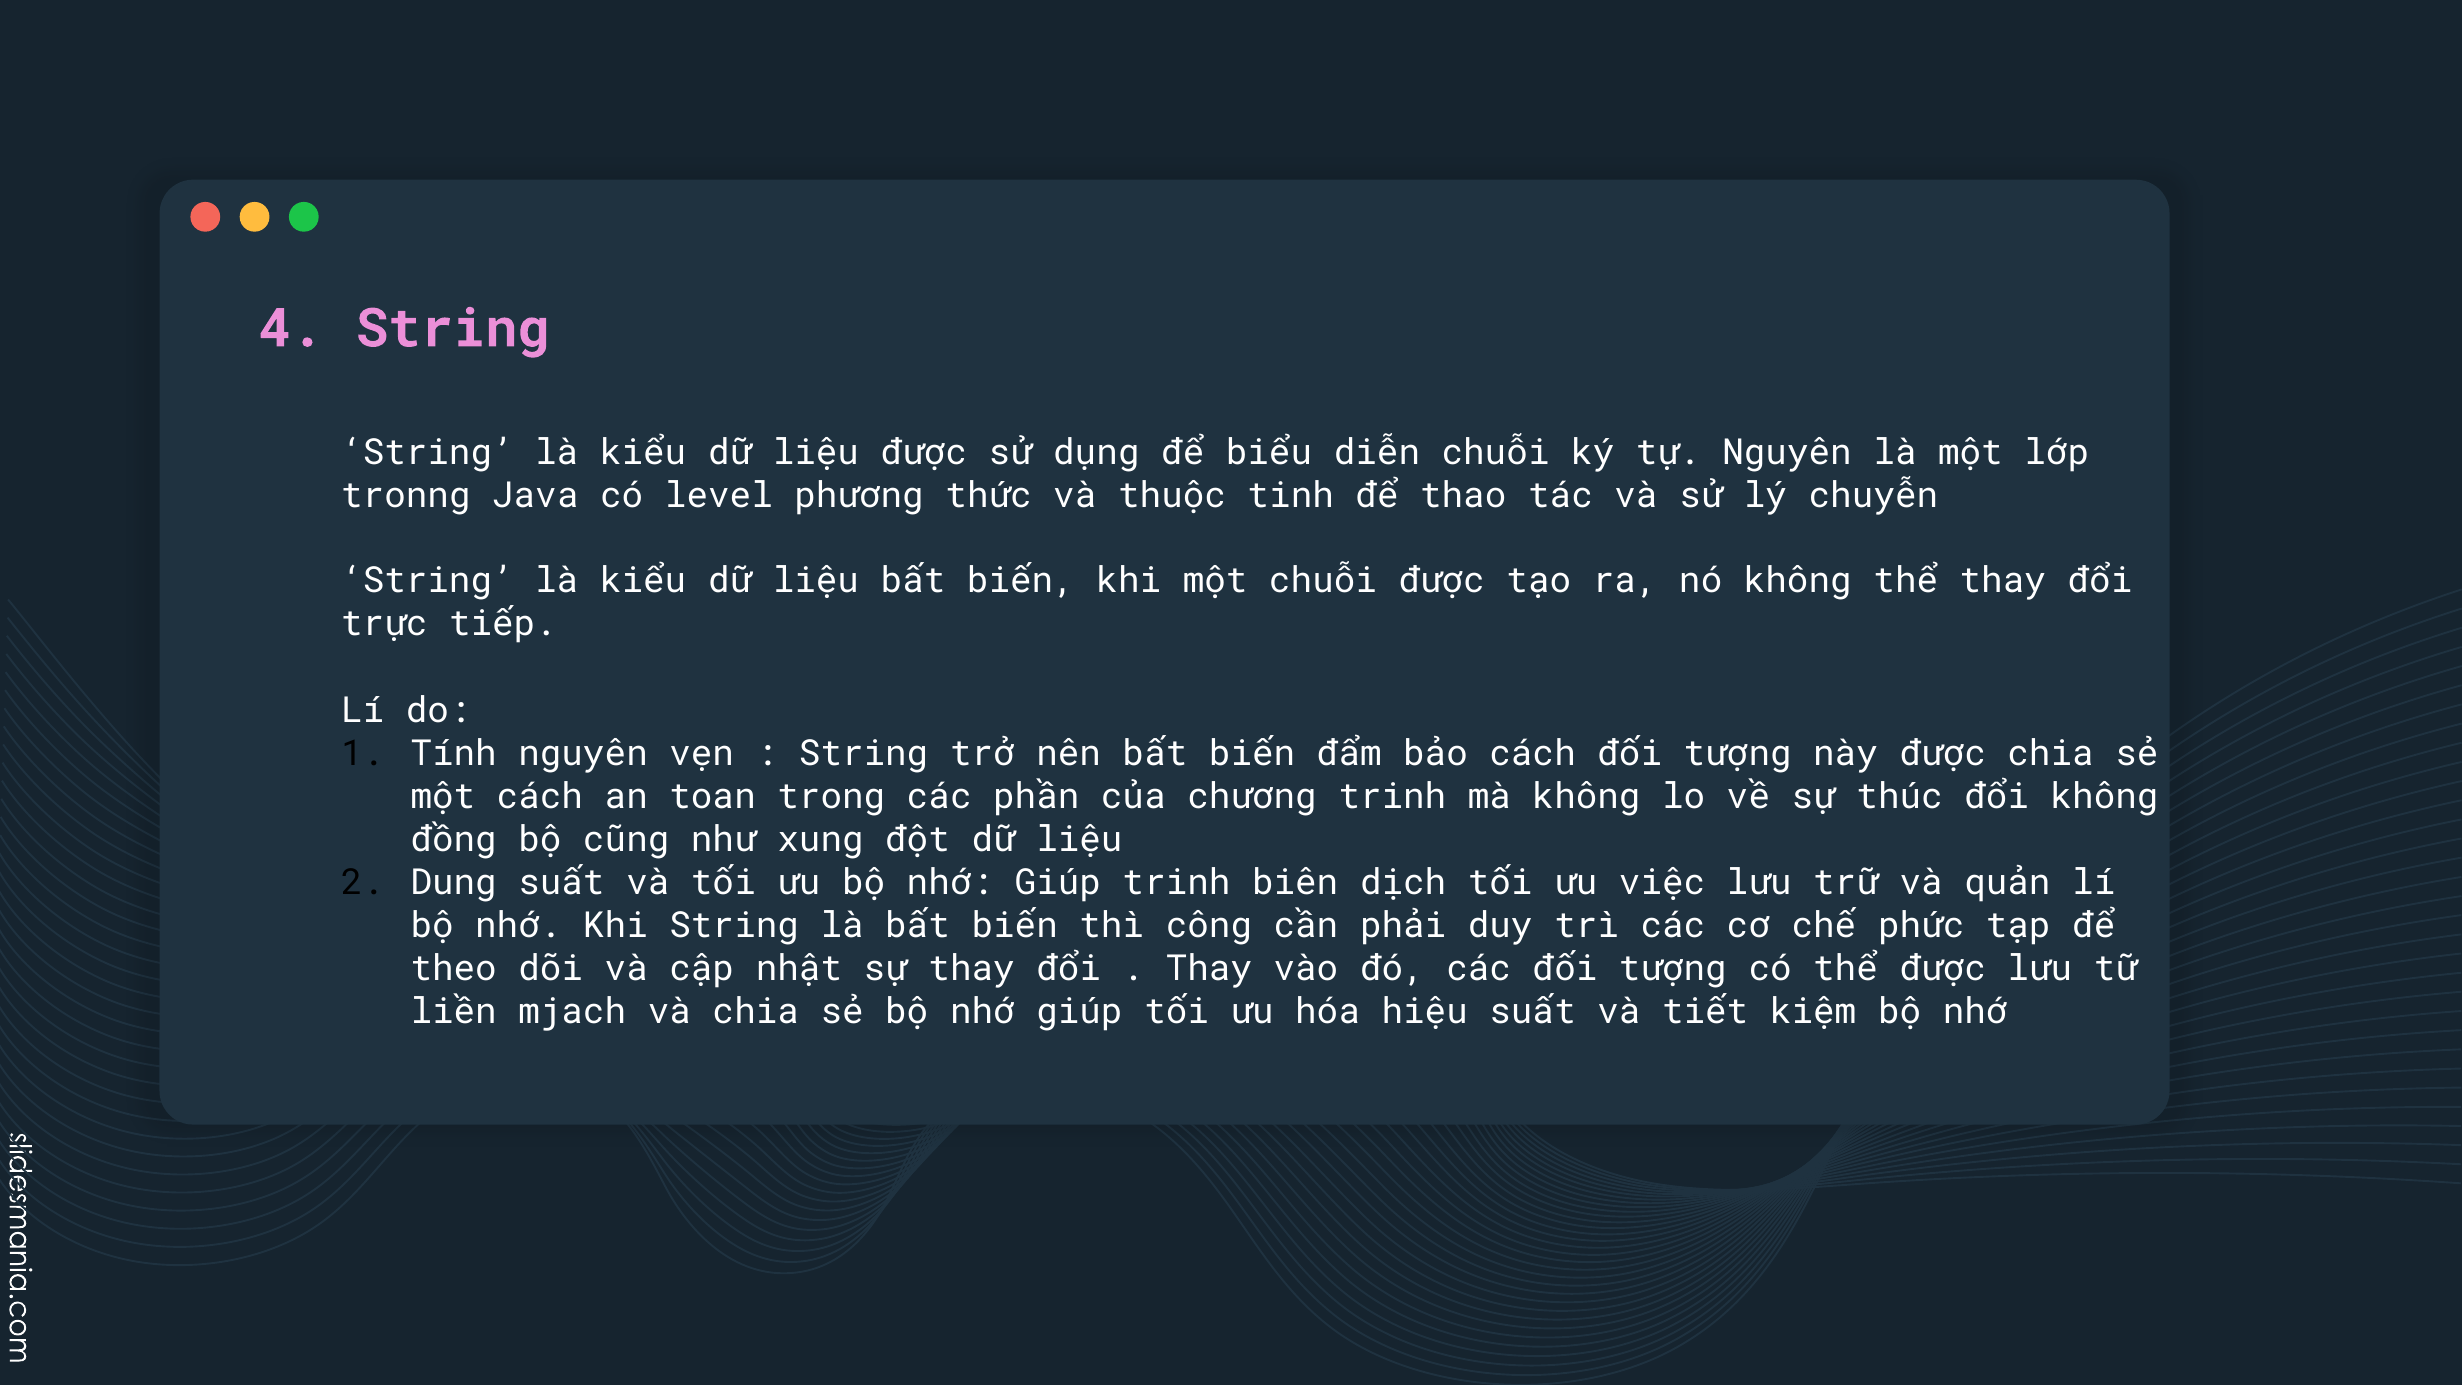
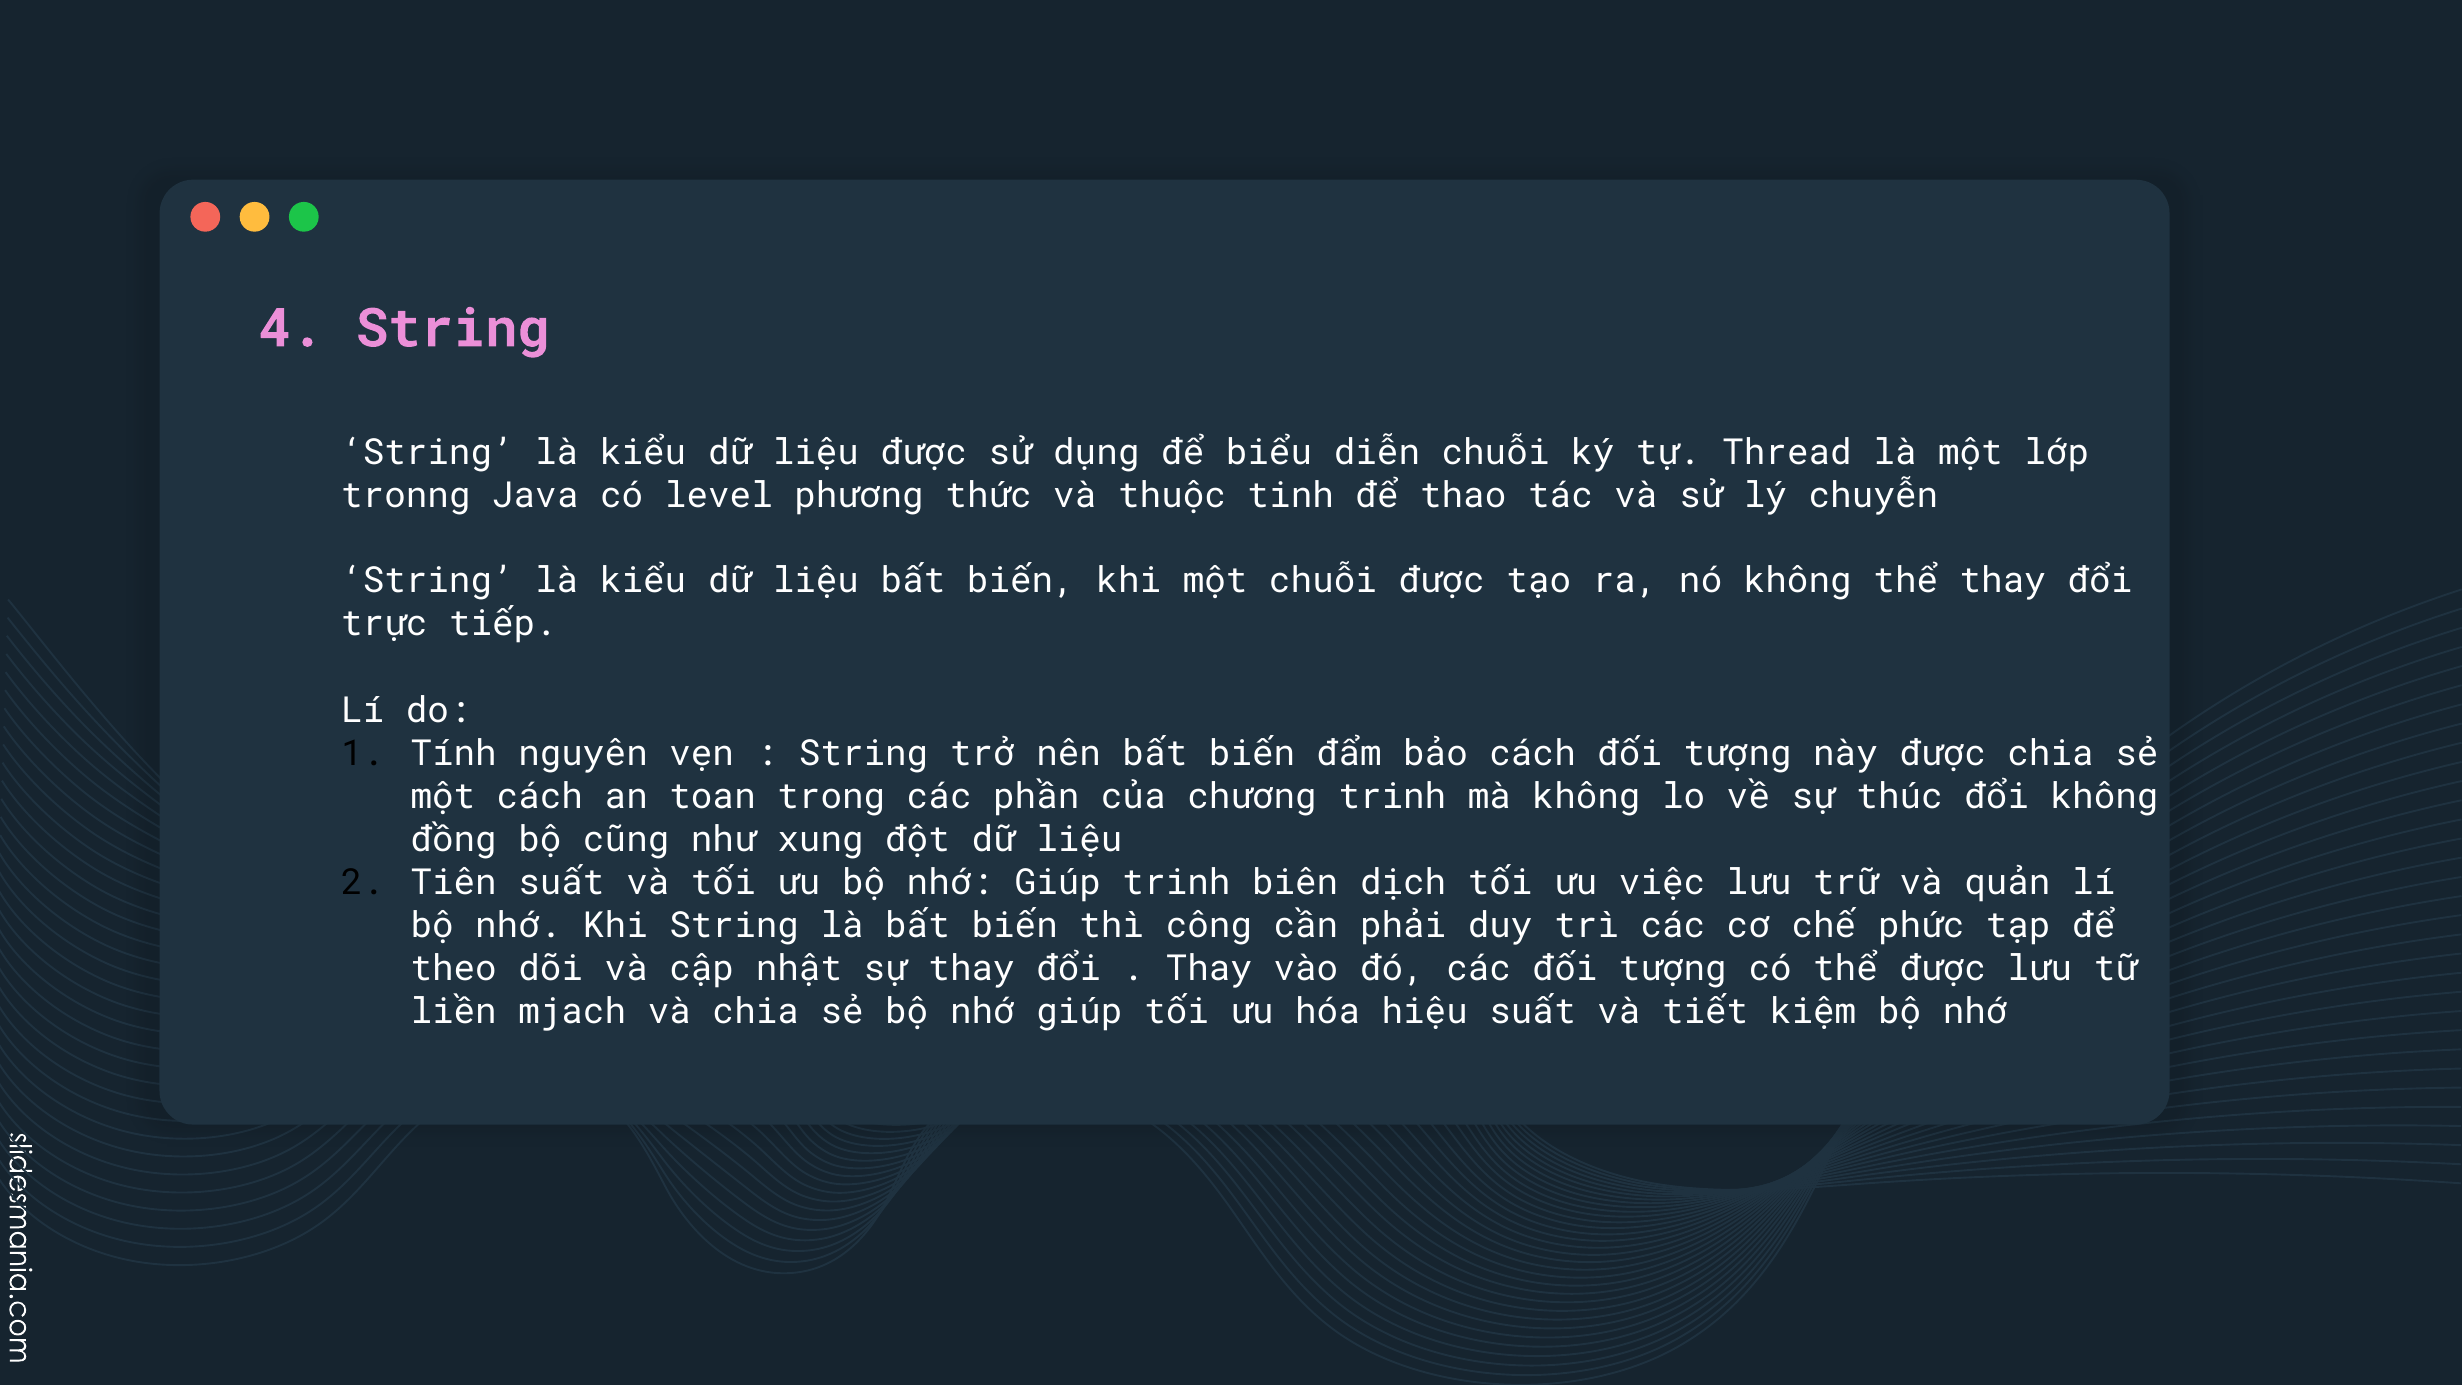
tự Nguyên: Nguyên -> Thread
Dung: Dung -> Tiên
